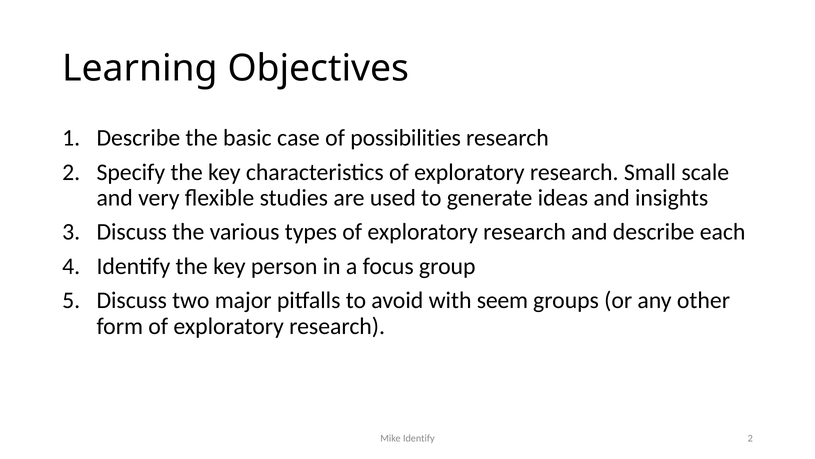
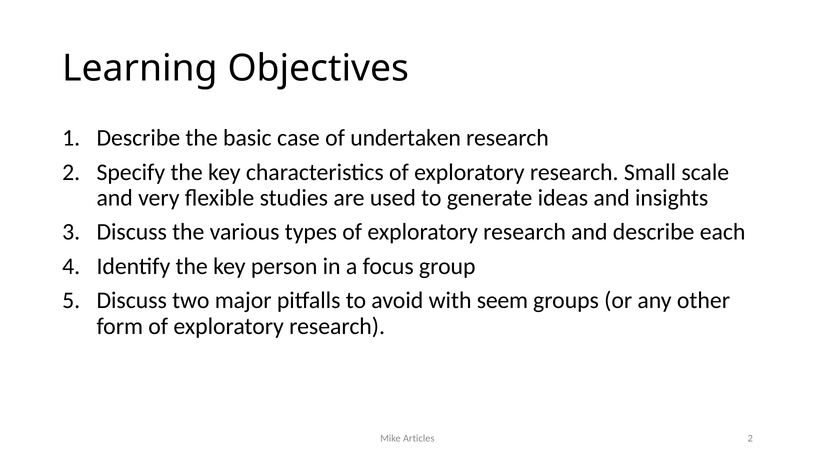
possibilities: possibilities -> undertaken
Mike Identify: Identify -> Articles
